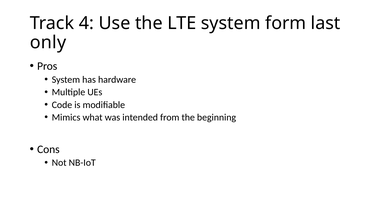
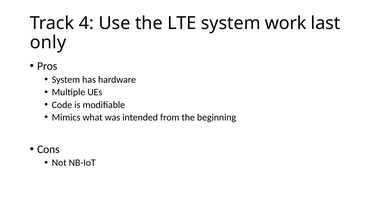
form: form -> work
